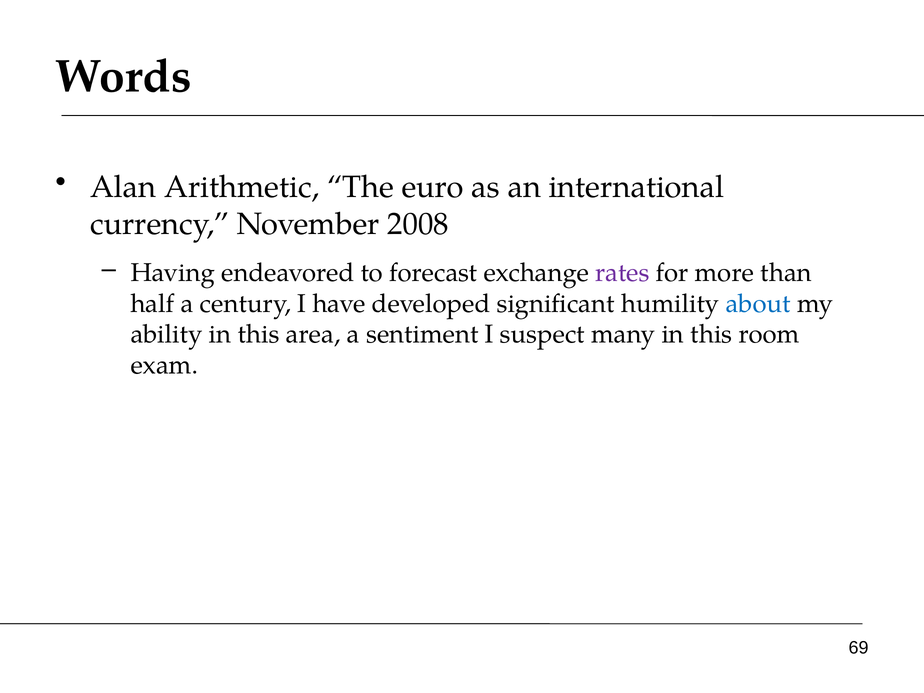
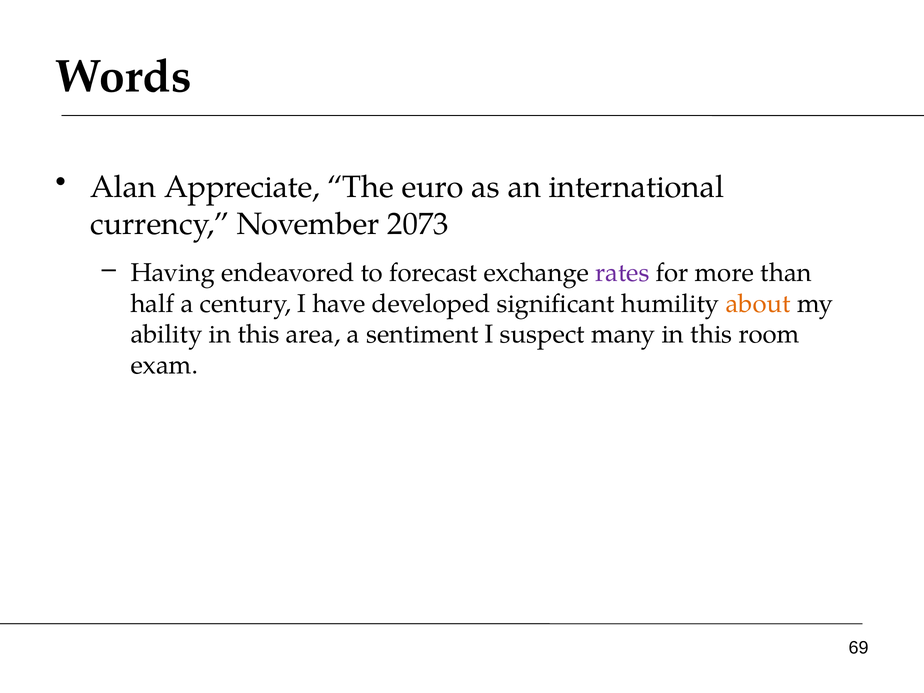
Arithmetic: Arithmetic -> Appreciate
2008: 2008 -> 2073
about colour: blue -> orange
